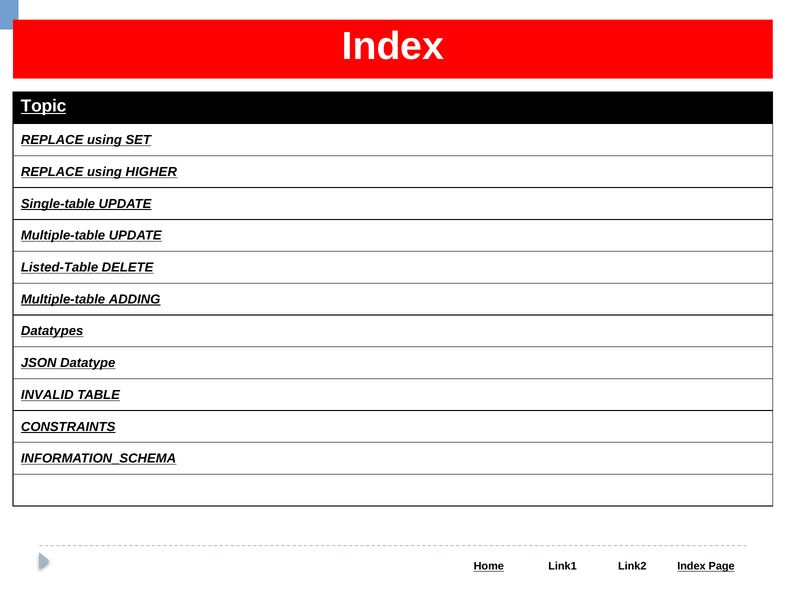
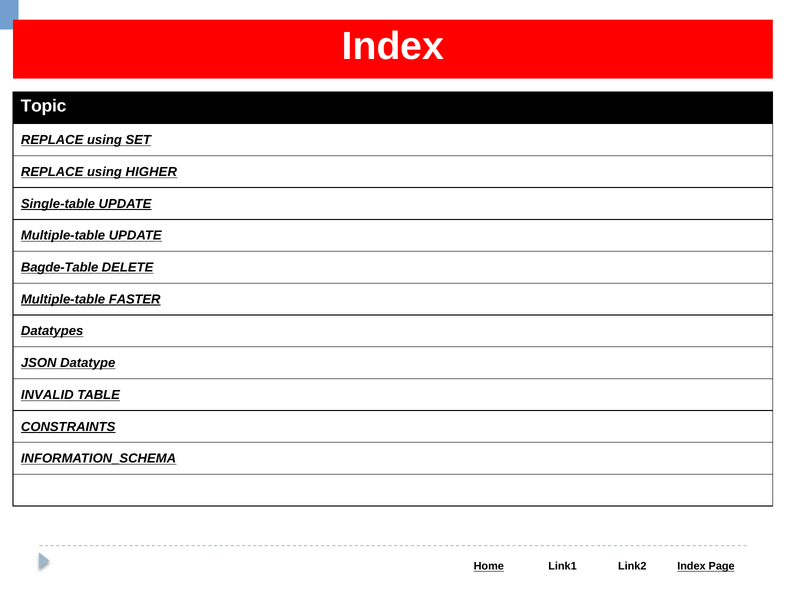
Topic underline: present -> none
Listed-Table: Listed-Table -> Bagde-Table
ADDING: ADDING -> FASTER
